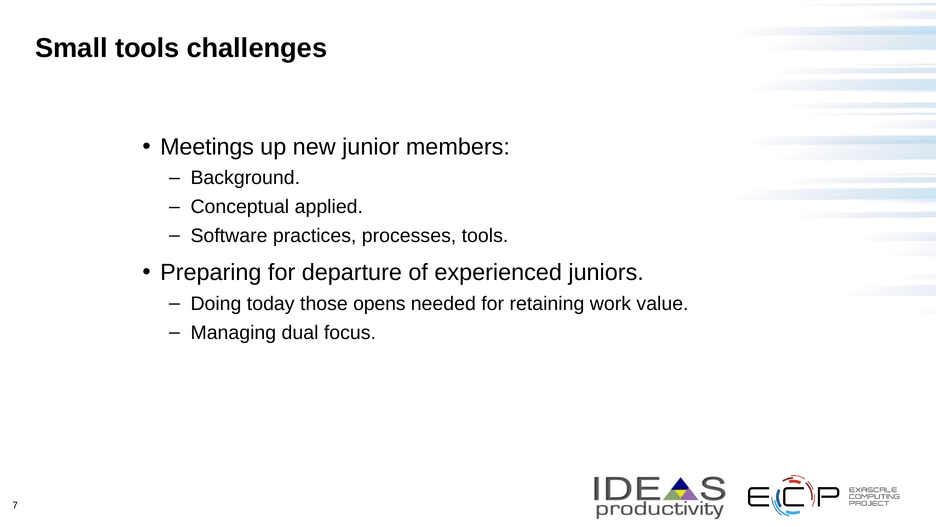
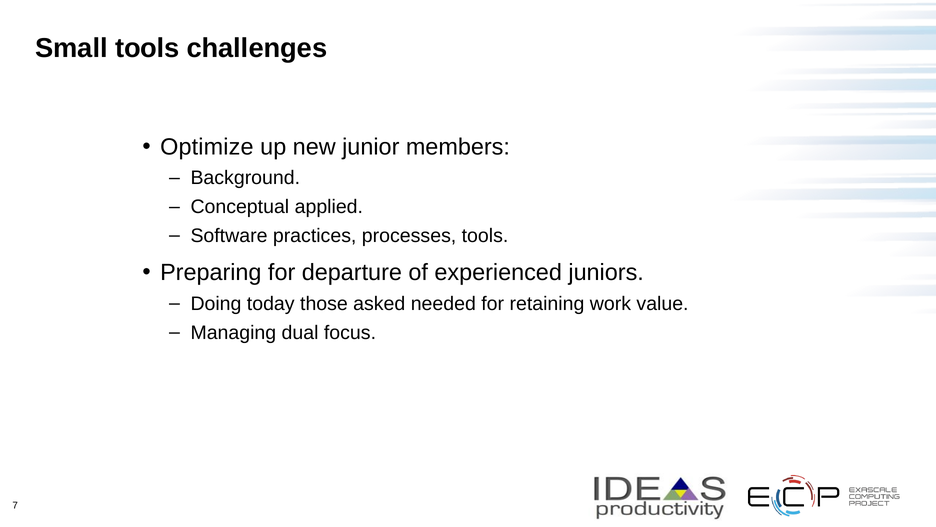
Meetings: Meetings -> Optimize
opens: opens -> asked
